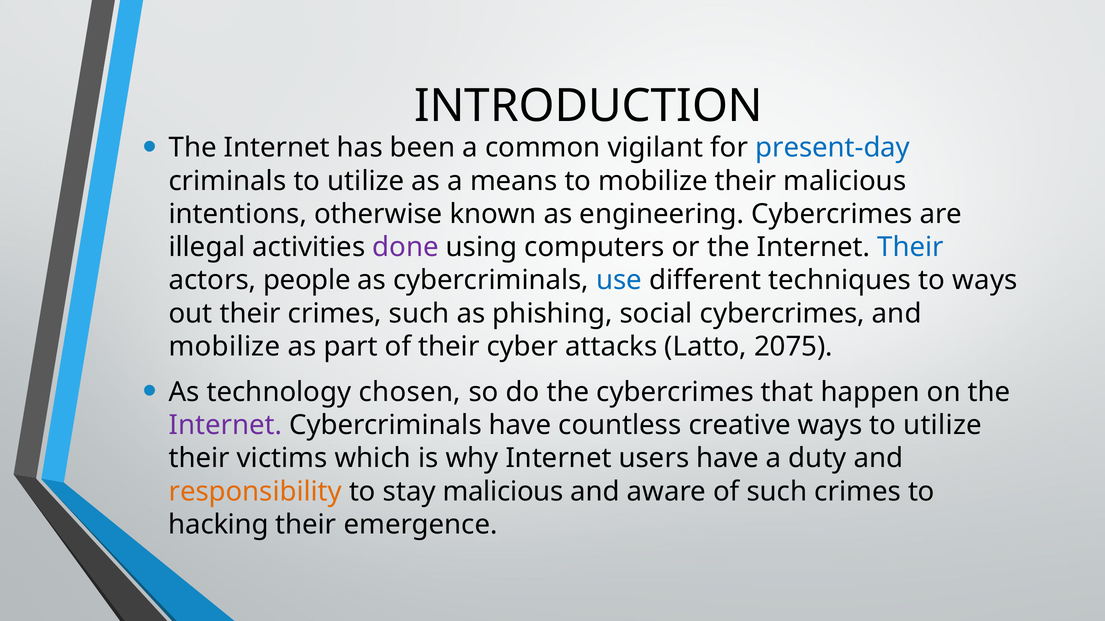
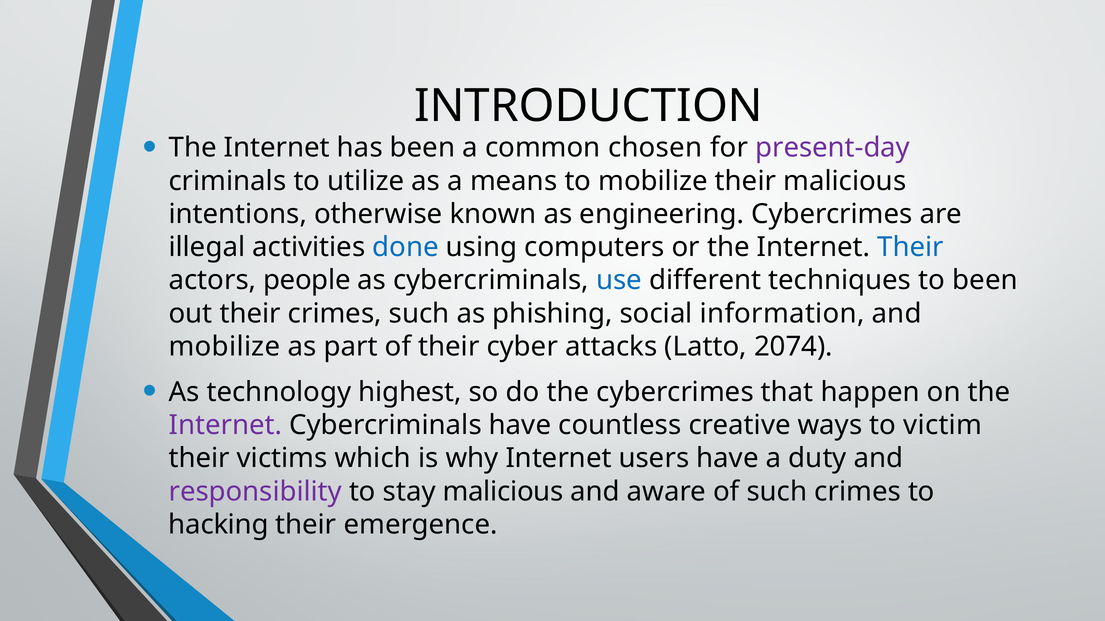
vigilant: vigilant -> chosen
present-day colour: blue -> purple
done colour: purple -> blue
to ways: ways -> been
social cybercrimes: cybercrimes -> information
2075: 2075 -> 2074
chosen: chosen -> highest
ways to utilize: utilize -> victim
responsibility colour: orange -> purple
